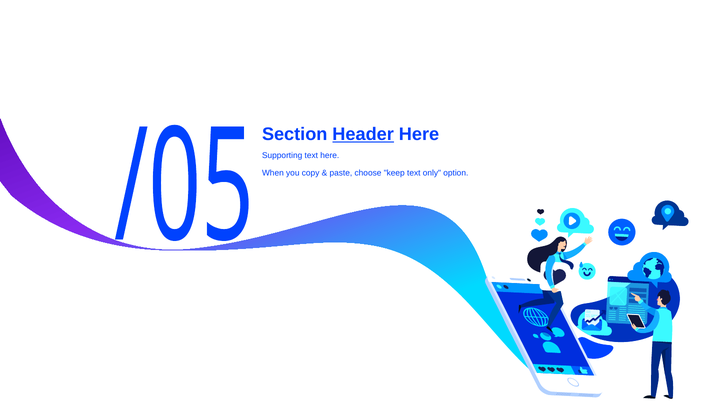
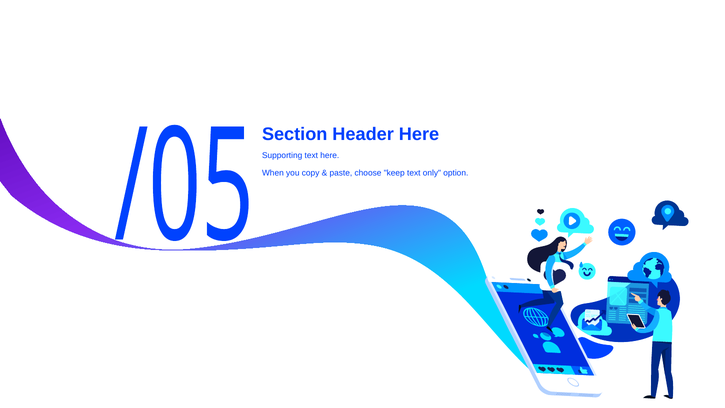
Header underline: present -> none
